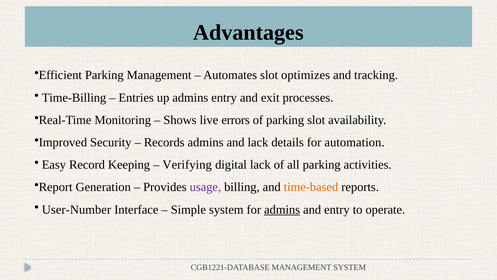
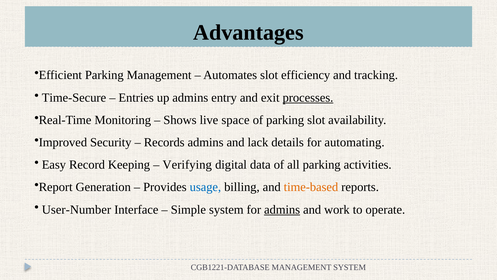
optimizes: optimizes -> efficiency
Time-Billing: Time-Billing -> Time-Secure
processes underline: none -> present
errors: errors -> space
automation: automation -> automating
digital lack: lack -> data
usage colour: purple -> blue
and entry: entry -> work
